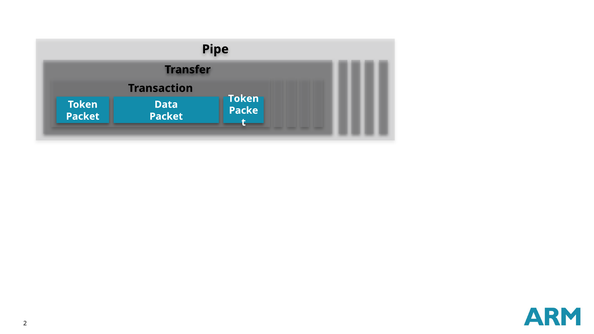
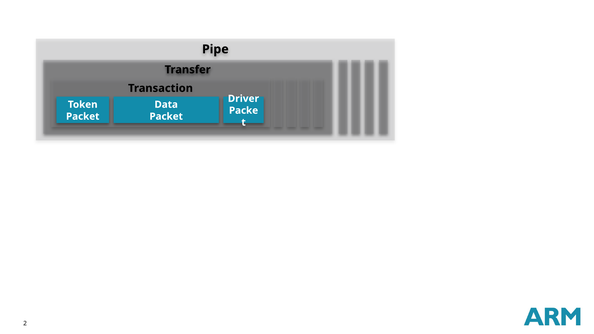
Token at (243, 99): Token -> Driver
